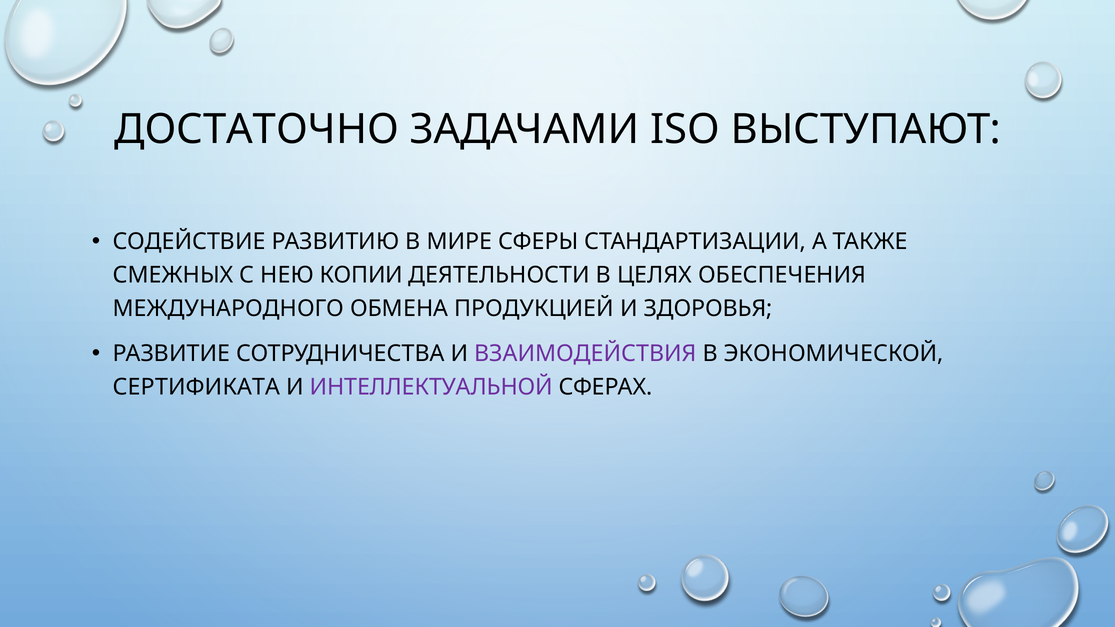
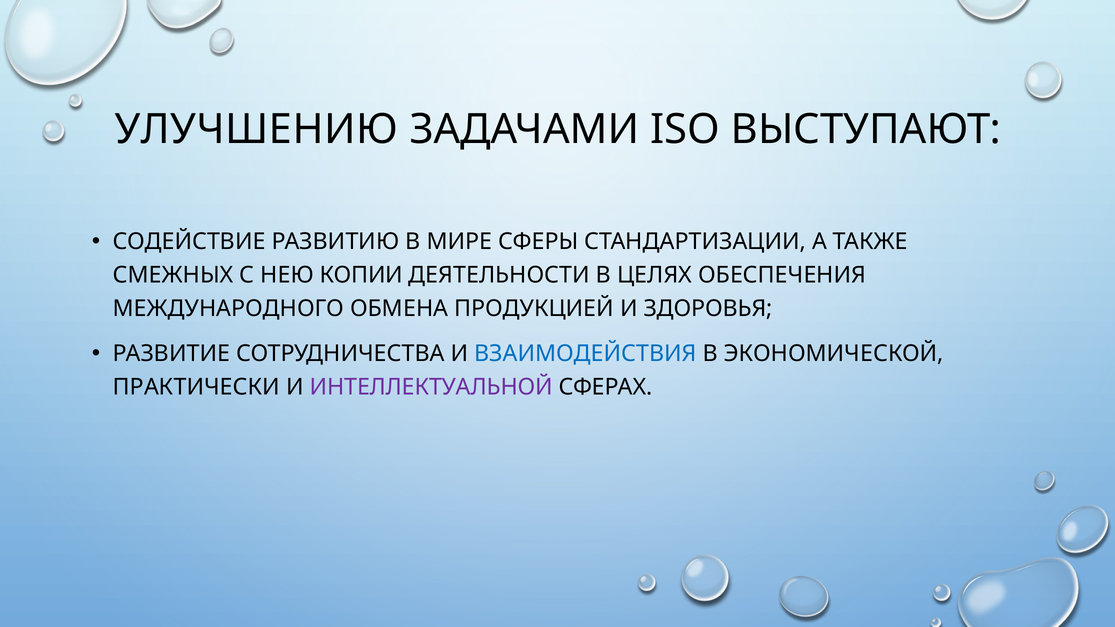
ДОСТАТОЧНО: ДОСТАТОЧНО -> УЛУЧШЕНИЮ
ВЗАИМОДЕЙСТВИЯ colour: purple -> blue
СЕРТИФИКАТА: СЕРТИФИКАТА -> ПРАКТИЧЕСКИ
